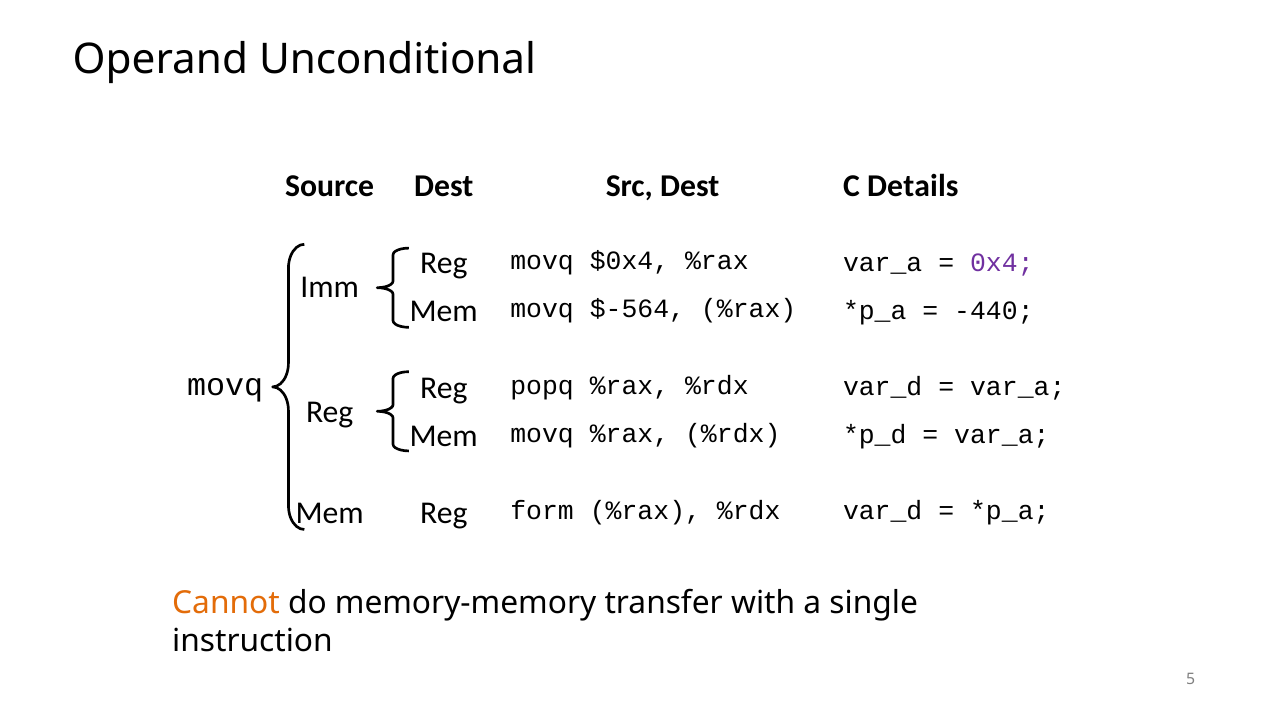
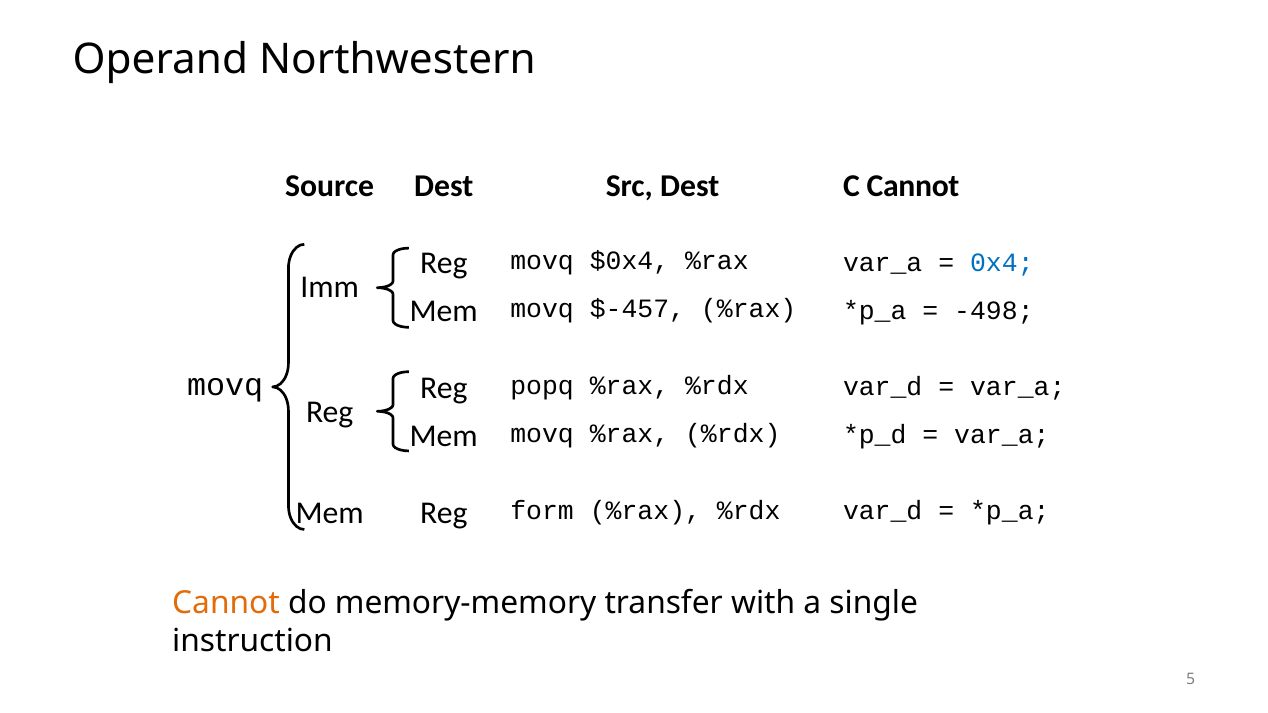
Unconditional: Unconditional -> Northwestern
C Details: Details -> Cannot
0x4 colour: purple -> blue
$-564: $-564 -> $-457
-440: -440 -> -498
